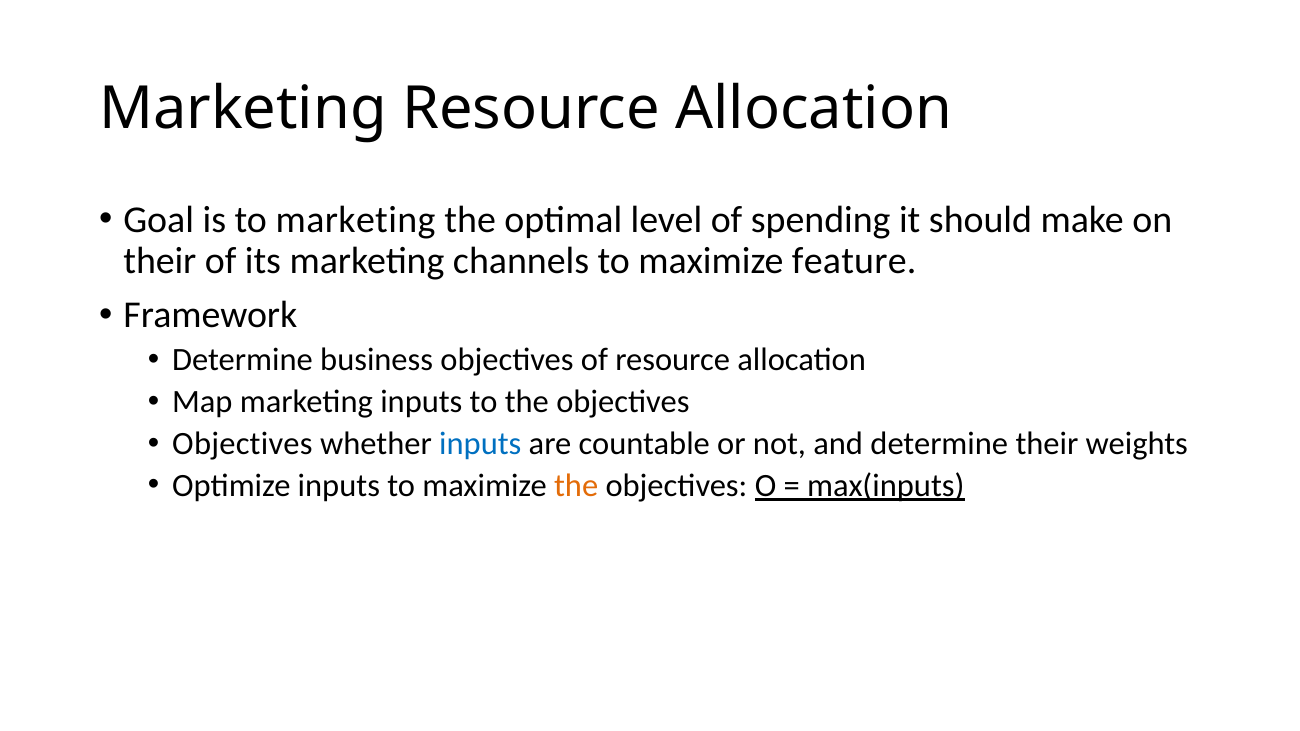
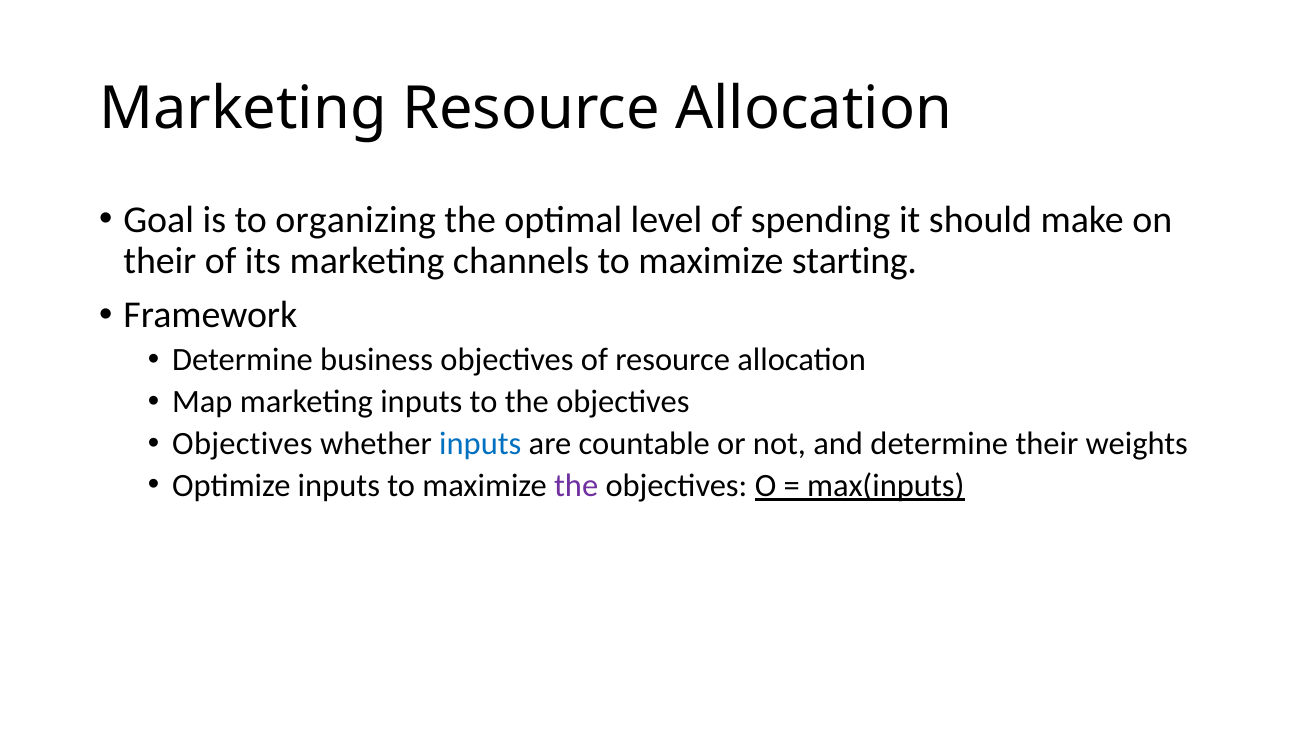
to marketing: marketing -> organizing
feature: feature -> starting
the at (576, 486) colour: orange -> purple
